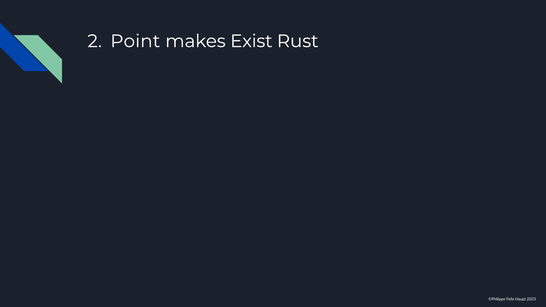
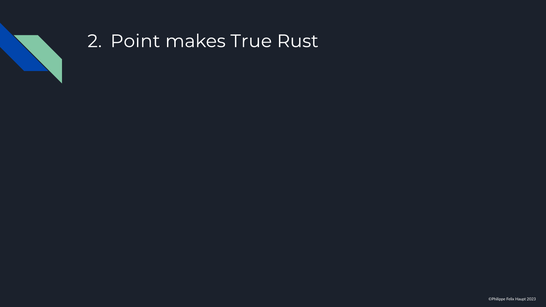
Exist: Exist -> True
